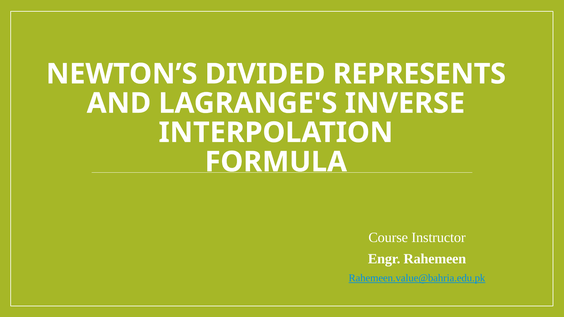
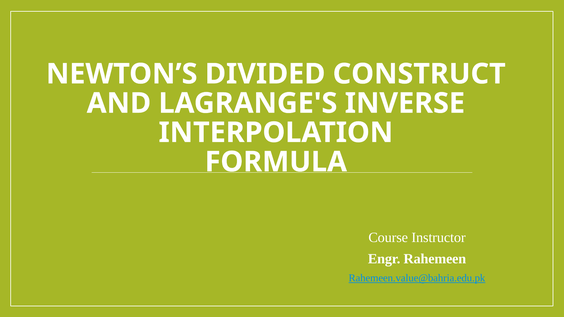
REPRESENTS: REPRESENTS -> CONSTRUCT
